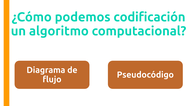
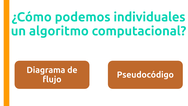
codificación: codificación -> individuales
